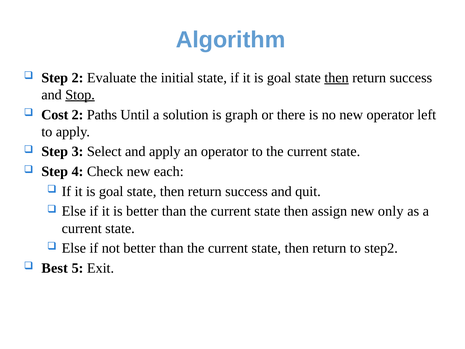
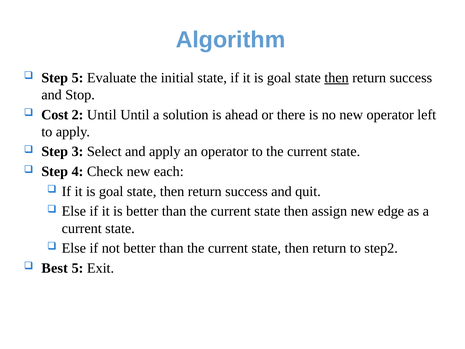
Step 2: 2 -> 5
Stop underline: present -> none
2 Paths: Paths -> Until
graph: graph -> ahead
only: only -> edge
